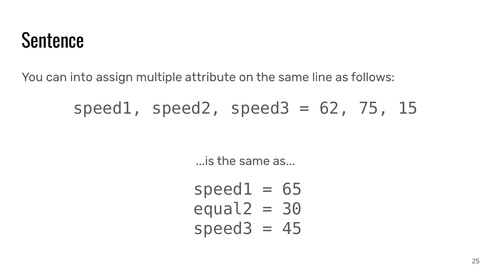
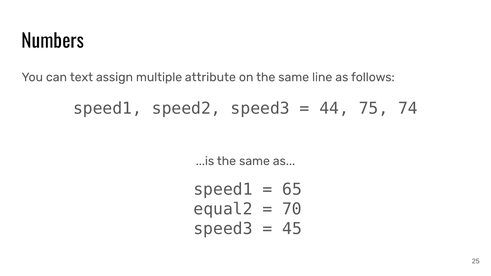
Sentence: Sentence -> Numbers
into: into -> text
62: 62 -> 44
15: 15 -> 74
30: 30 -> 70
